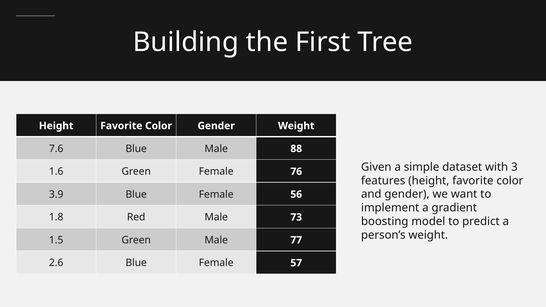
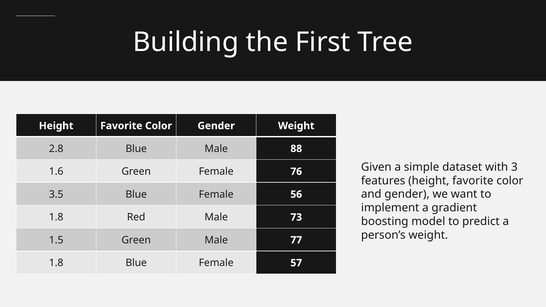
7.6: 7.6 -> 2.8
3.9: 3.9 -> 3.5
2.6 at (56, 263): 2.6 -> 1.8
